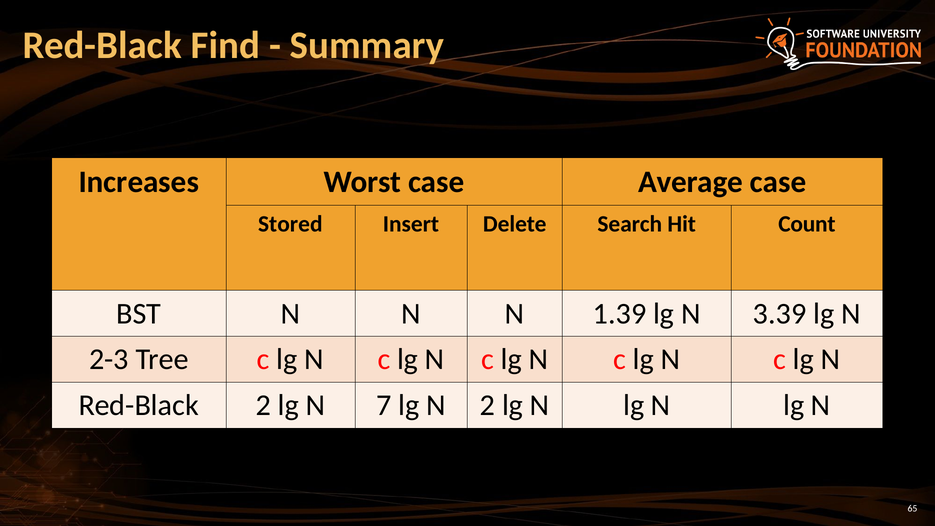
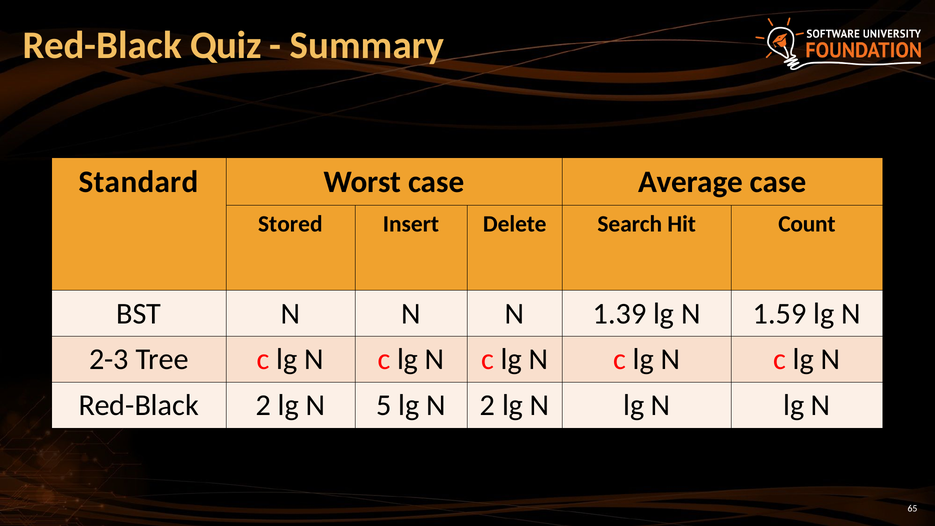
Find: Find -> Quiz
Increases: Increases -> Standard
3.39: 3.39 -> 1.59
7: 7 -> 5
